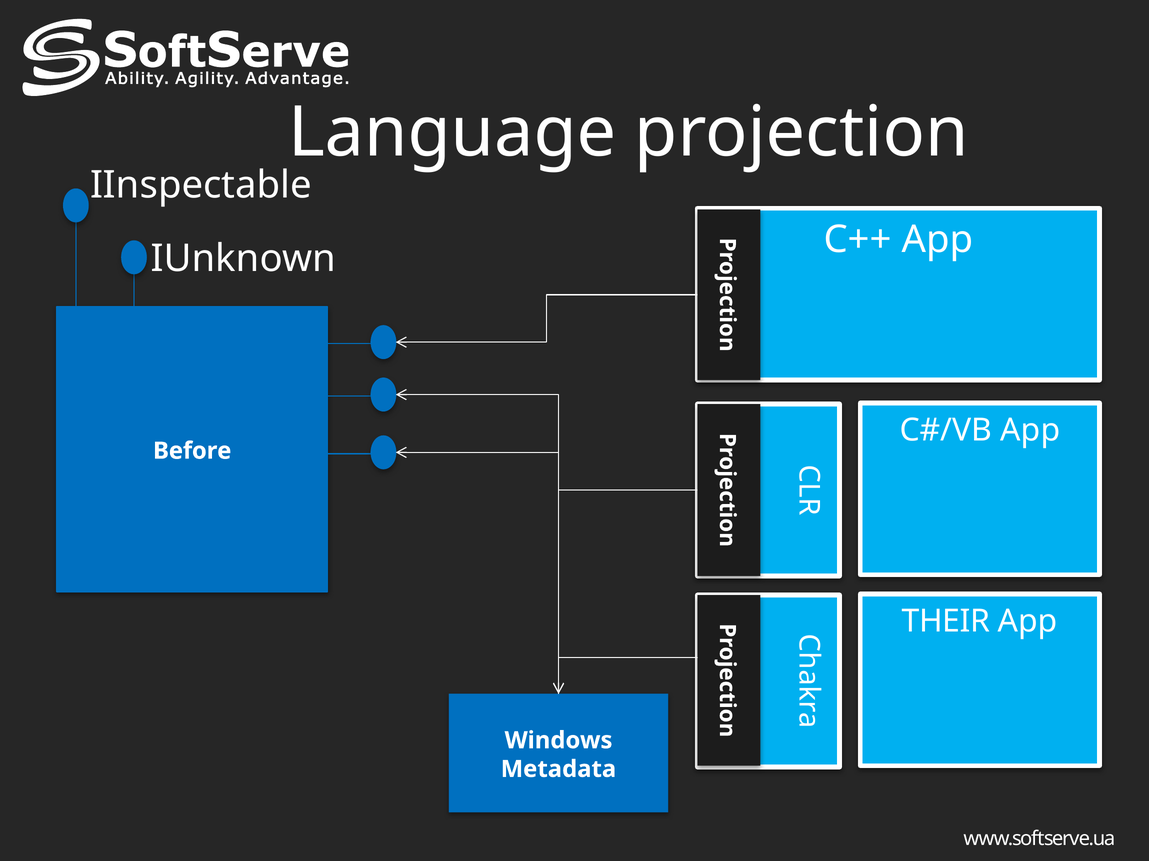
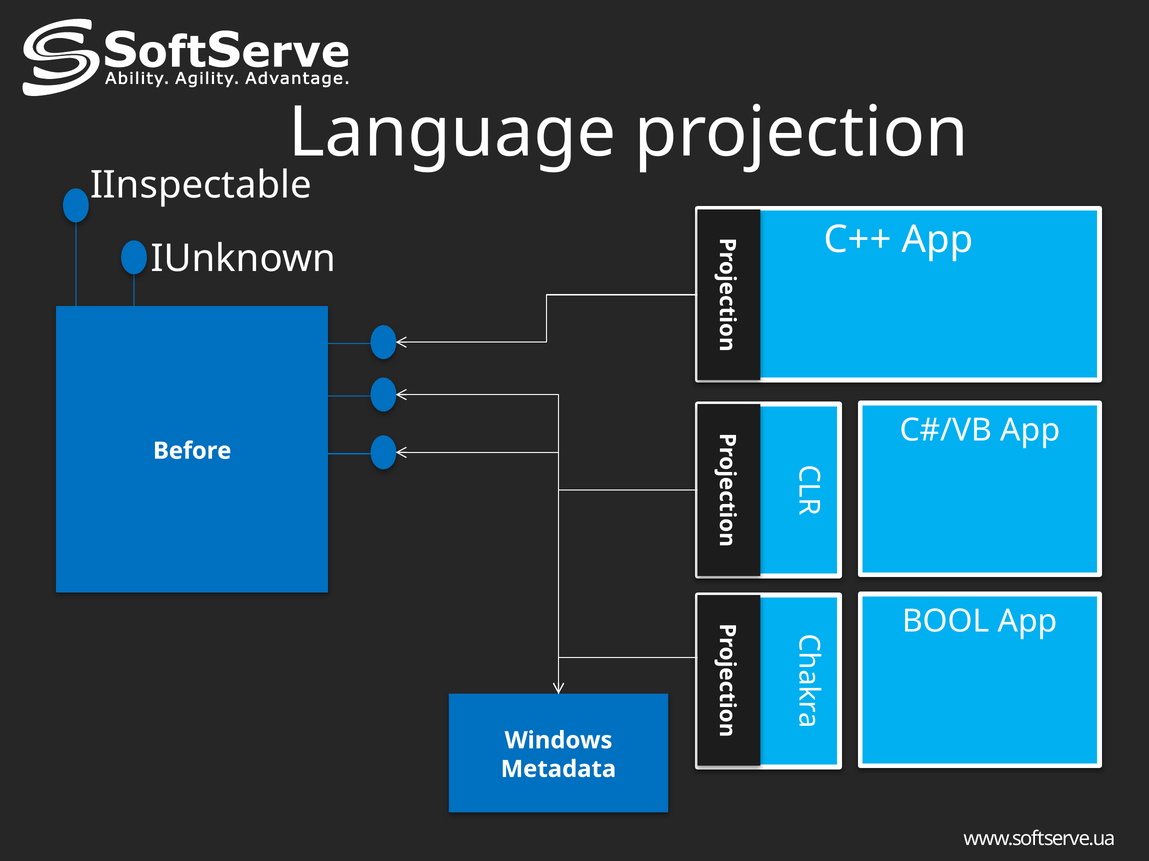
THEIR: THEIR -> BOOL
